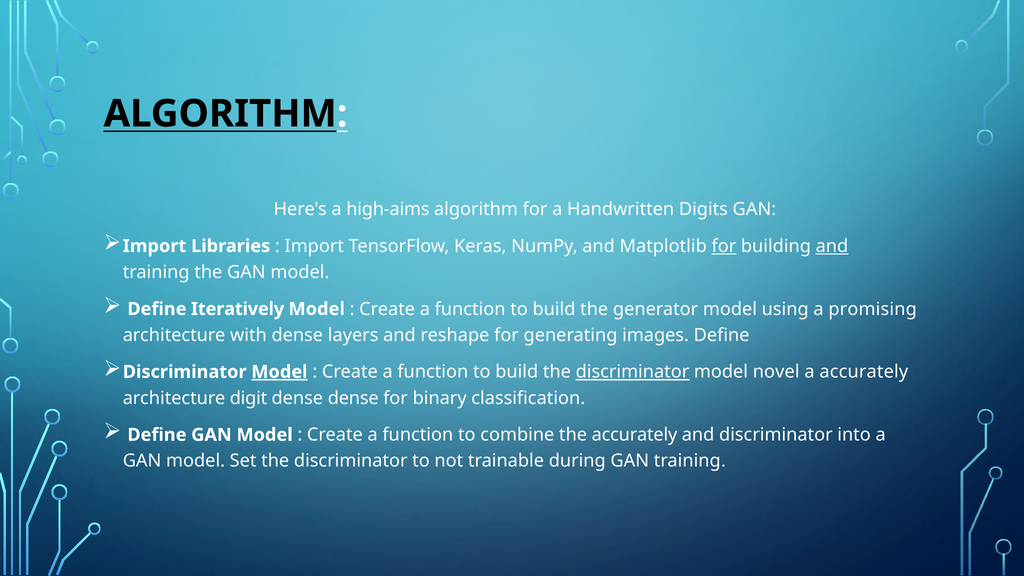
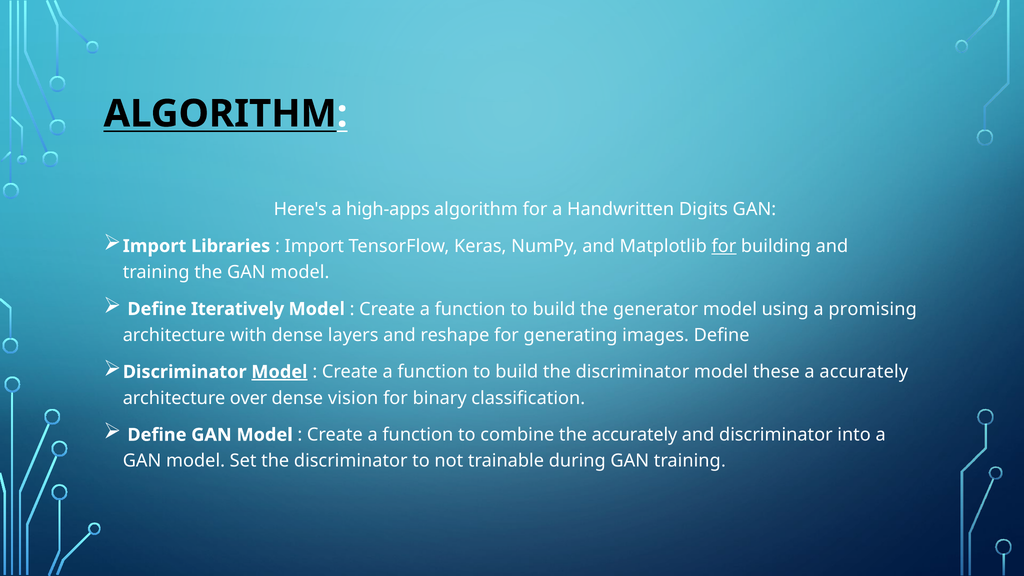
high-aims: high-aims -> high-apps
and at (832, 246) underline: present -> none
discriminator at (632, 372) underline: present -> none
novel: novel -> these
digit: digit -> over
dense dense: dense -> vision
